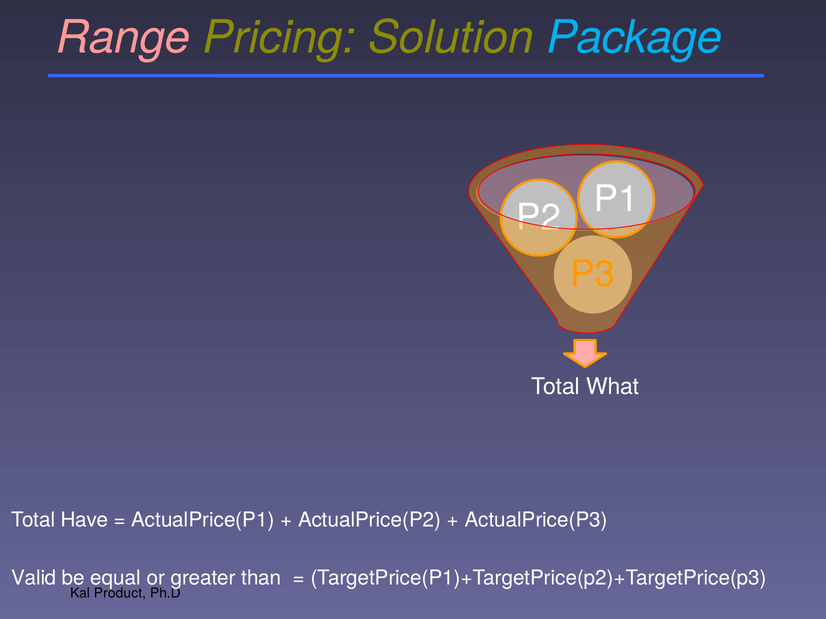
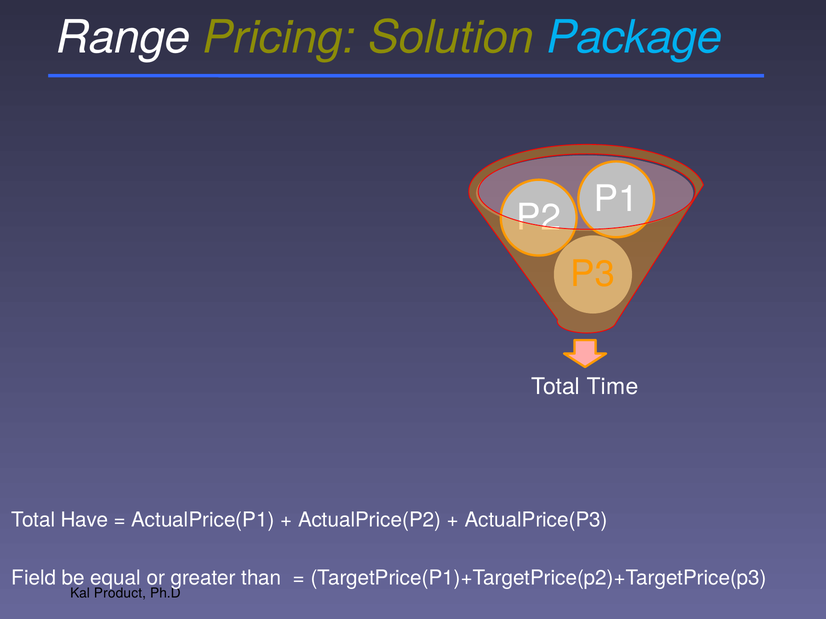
Range colour: pink -> white
What: What -> Time
Valid: Valid -> Field
